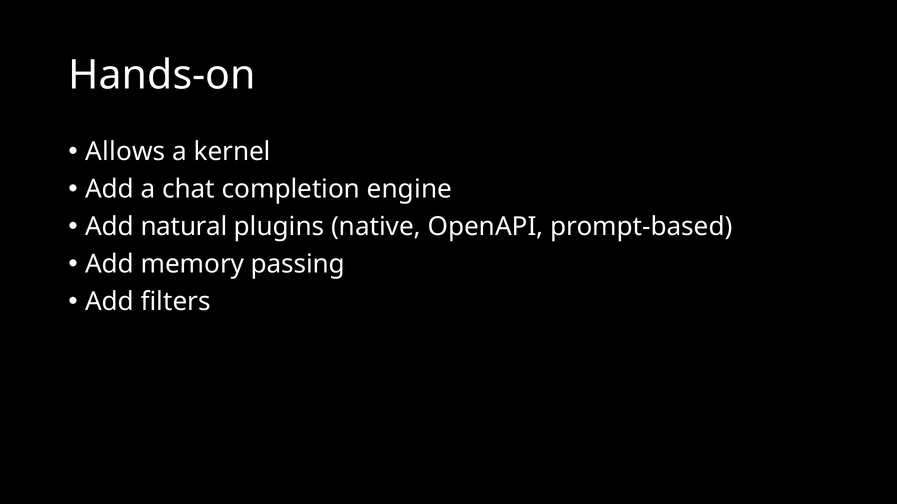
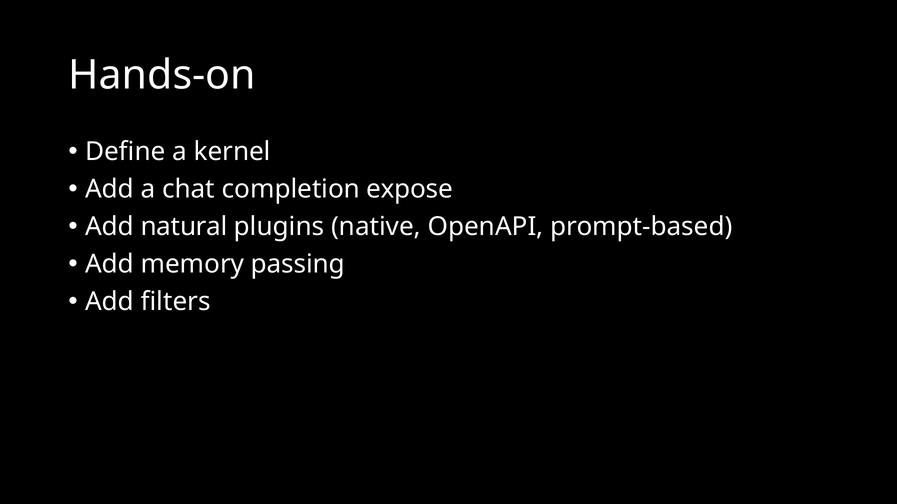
Allows: Allows -> Define
engine: engine -> expose
